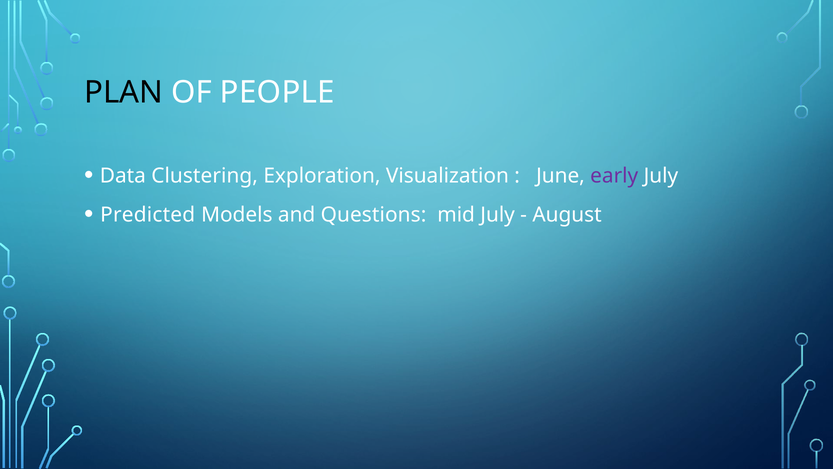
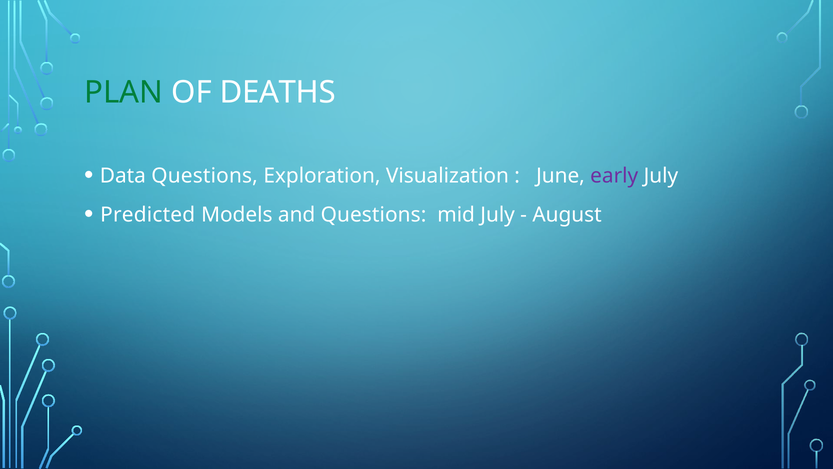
PLAN colour: black -> green
PEOPLE: PEOPLE -> DEATHS
Data Clustering: Clustering -> Questions
